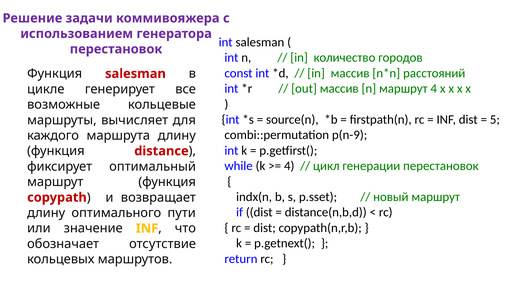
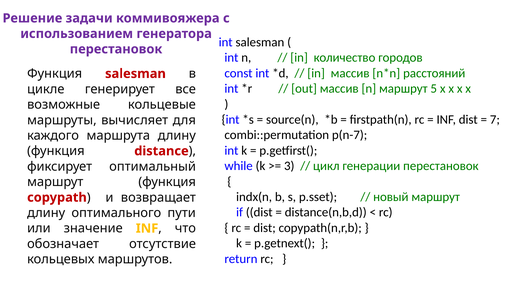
маршрут 4: 4 -> 5
5: 5 -> 7
p(n-9: p(n-9 -> p(n-7
4 at (289, 166): 4 -> 3
